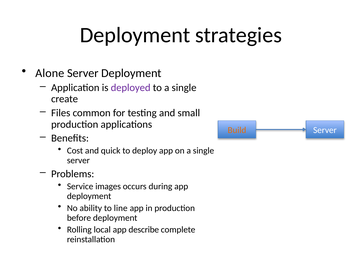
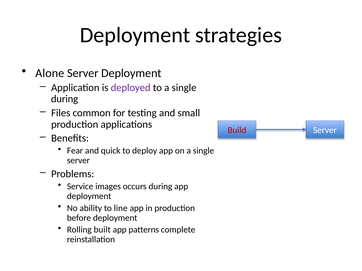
create at (65, 99): create -> during
Build colour: orange -> red
Cost: Cost -> Fear
local: local -> built
describe: describe -> patterns
